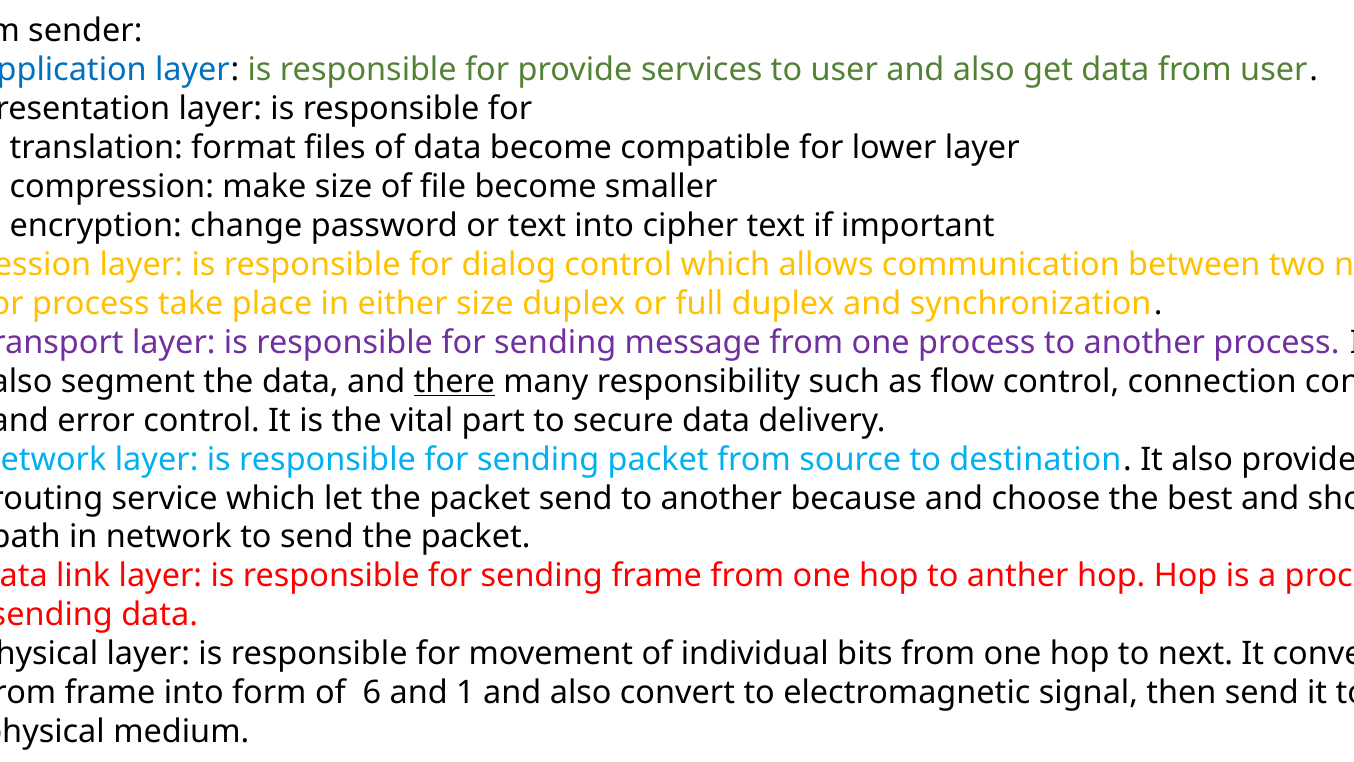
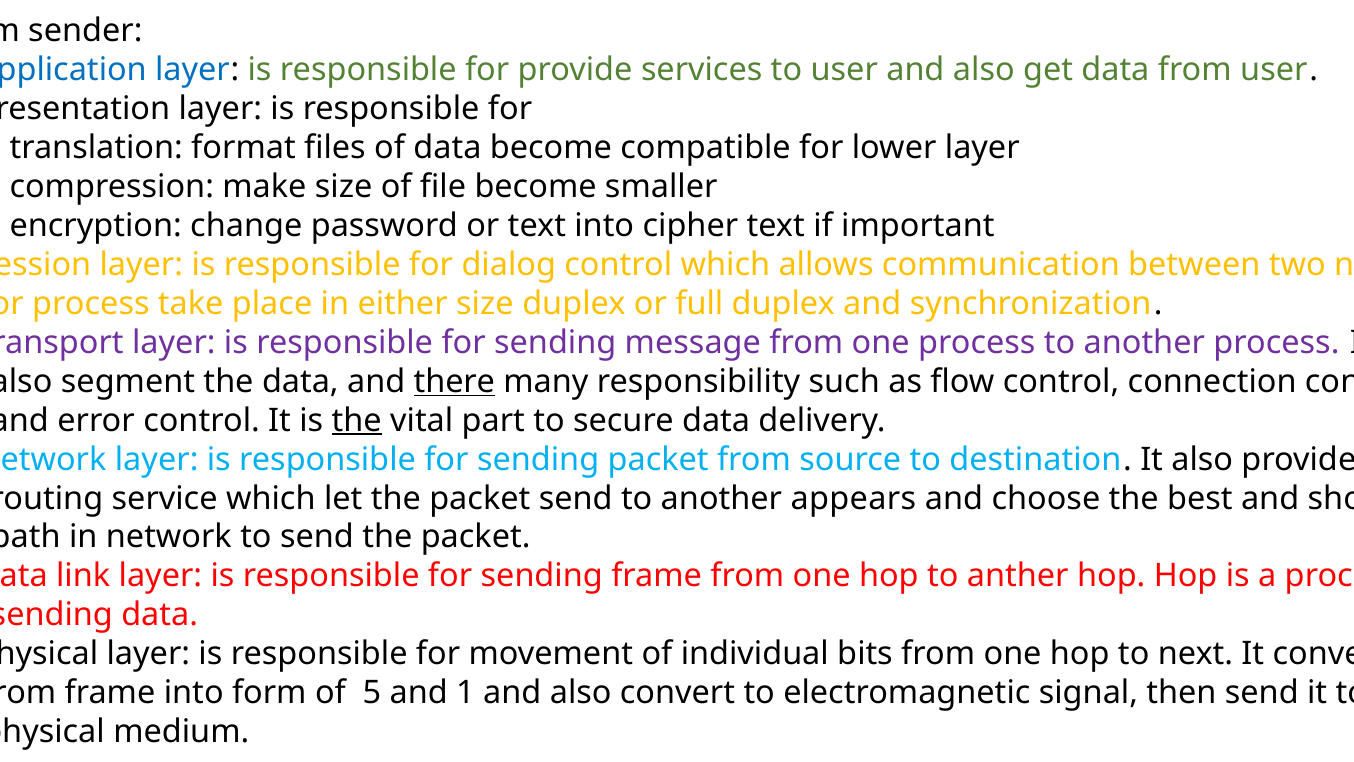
the at (357, 420) underline: none -> present
because: because -> appears
of 6: 6 -> 5
